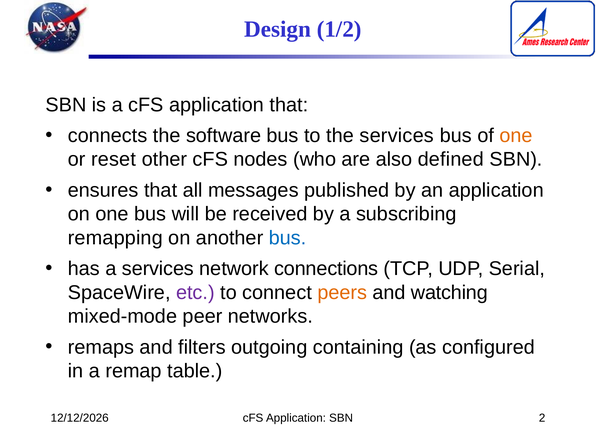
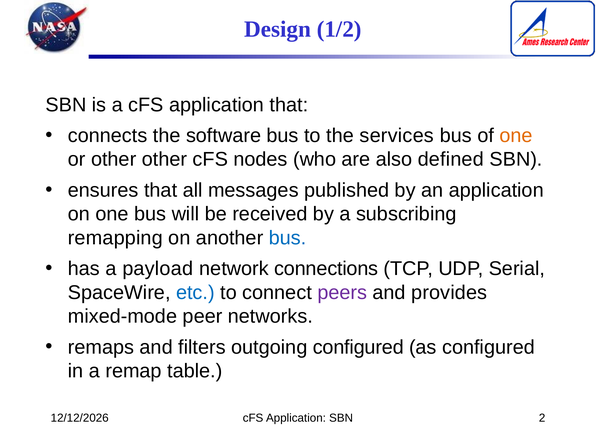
or reset: reset -> other
a services: services -> payload
etc colour: purple -> blue
peers colour: orange -> purple
watching: watching -> provides
outgoing containing: containing -> configured
